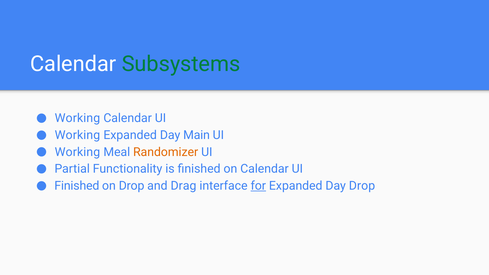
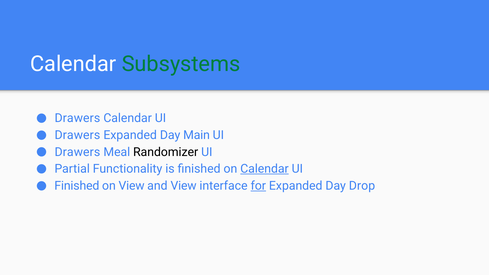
Working at (77, 118): Working -> Drawers
Working at (77, 135): Working -> Drawers
Working at (77, 152): Working -> Drawers
Randomizer colour: orange -> black
Calendar at (264, 169) underline: none -> present
on Drop: Drop -> View
and Drag: Drag -> View
